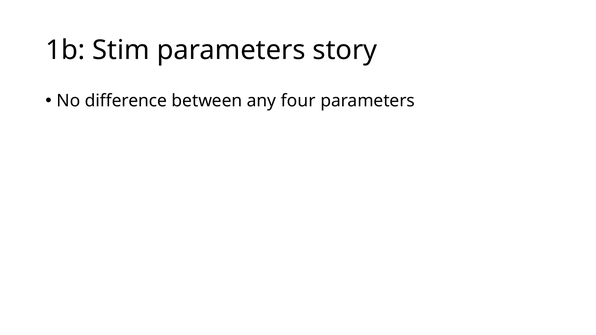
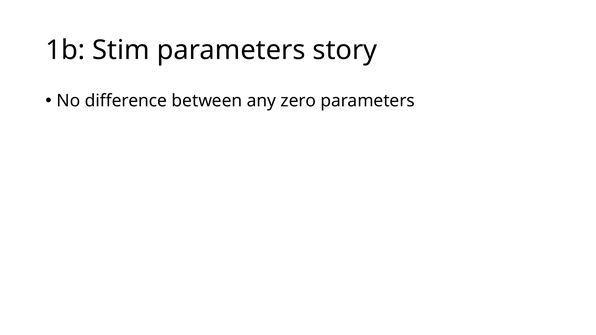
four: four -> zero
